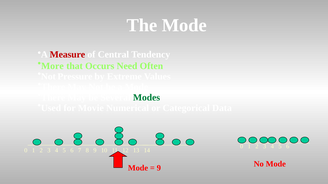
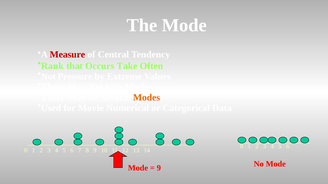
More: More -> Rank
Need: Need -> Take
Modes colour: green -> orange
